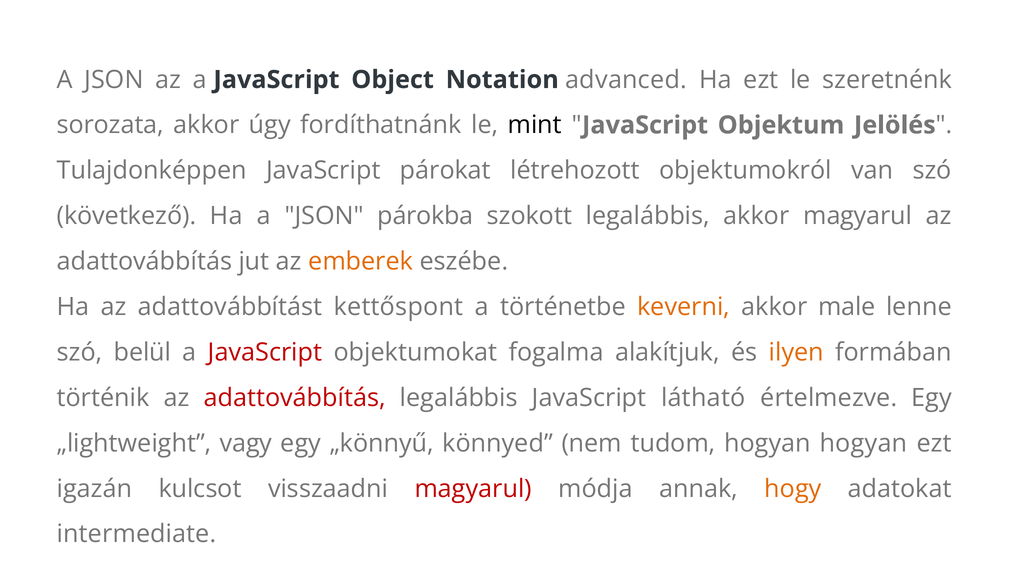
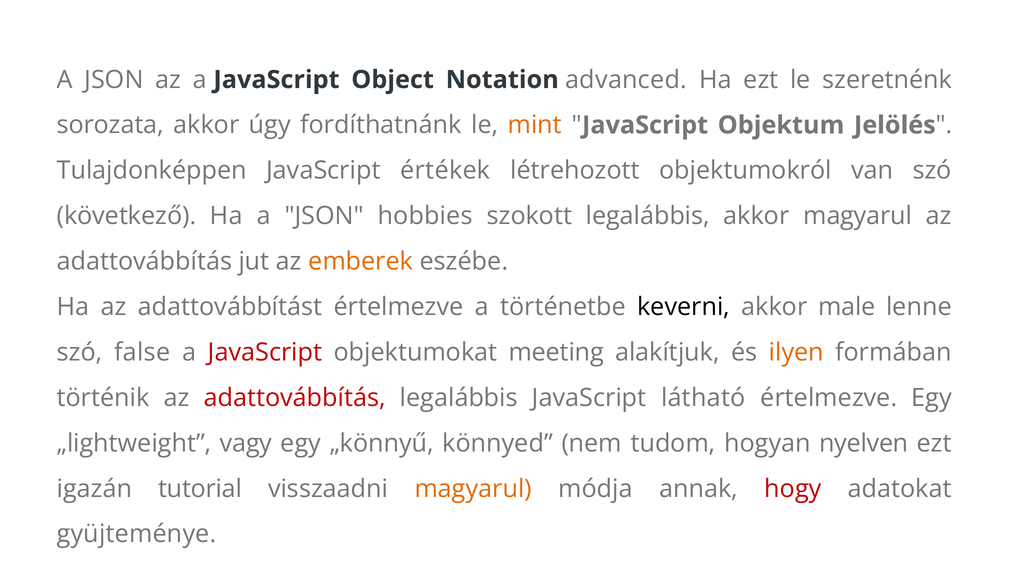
mint colour: black -> orange
párokat: párokat -> értékek
párokba: párokba -> hobbies
adattovábbítást kettőspont: kettőspont -> értelmezve
keverni colour: orange -> black
belül: belül -> false
fogalma: fogalma -> meeting
hogyan hogyan: hogyan -> nyelven
kulcsot: kulcsot -> tutorial
magyarul at (473, 488) colour: red -> orange
hogy colour: orange -> red
intermediate: intermediate -> gyüjteménye
